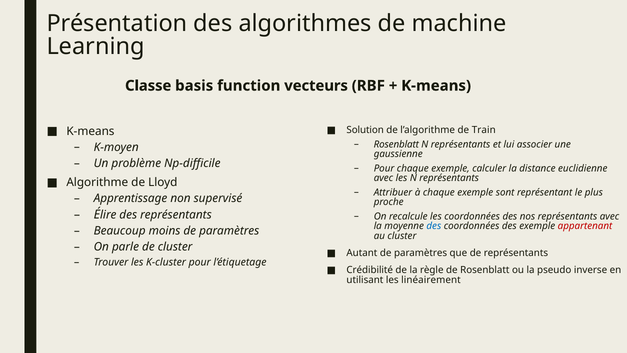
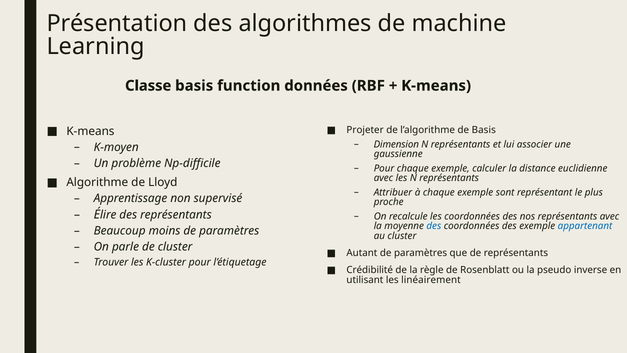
vecteurs: vecteurs -> données
Solution: Solution -> Projeter
de Train: Train -> Basis
Rosenblatt at (396, 144): Rosenblatt -> Dimension
appartenant colour: red -> blue
